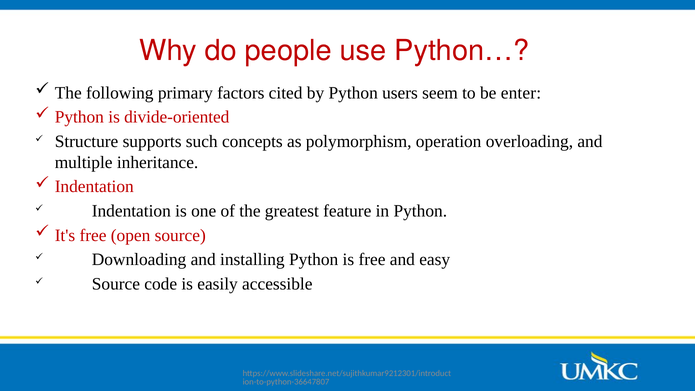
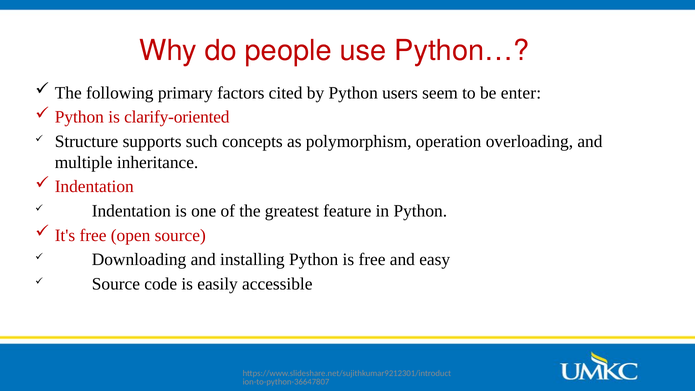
divide-oriented: divide-oriented -> clarify-oriented
